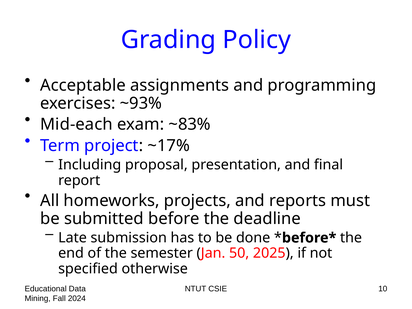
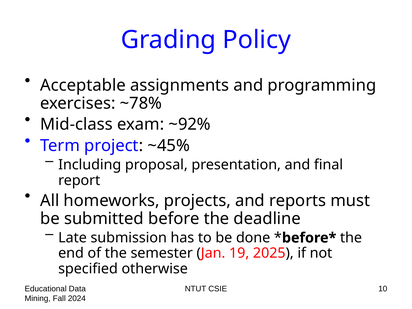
~93%: ~93% -> ~78%
Mid-each: Mid-each -> Mid-class
~83%: ~83% -> ~92%
~17%: ~17% -> ~45%
50: 50 -> 19
